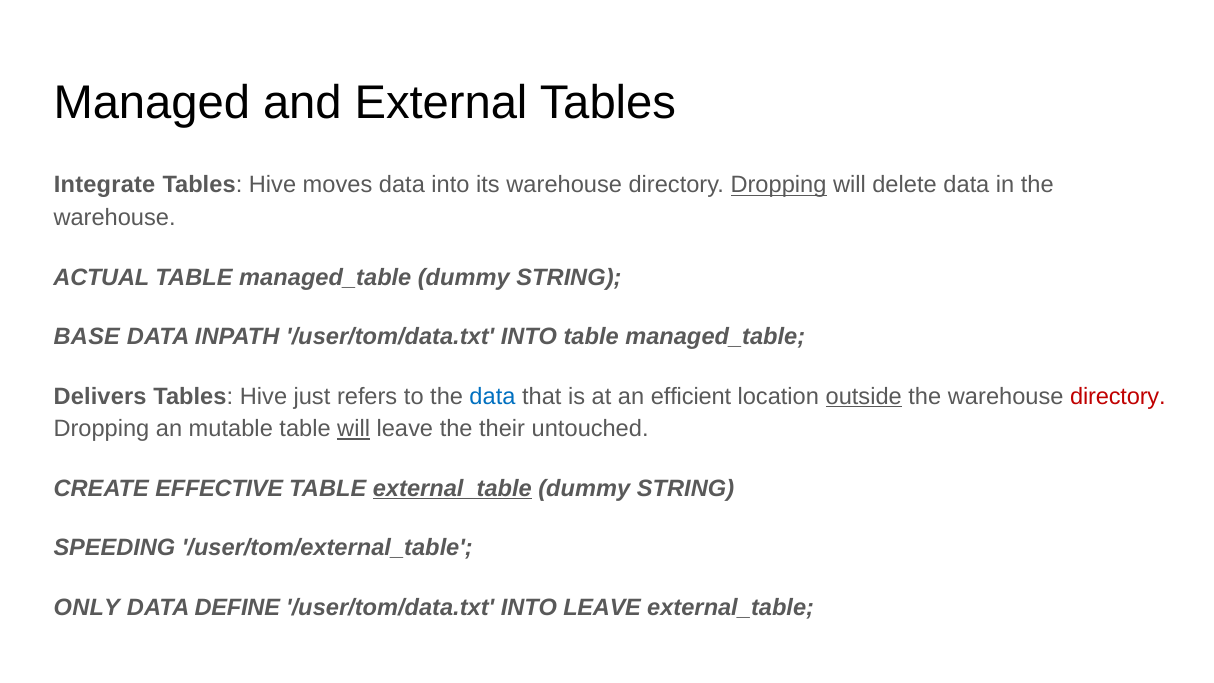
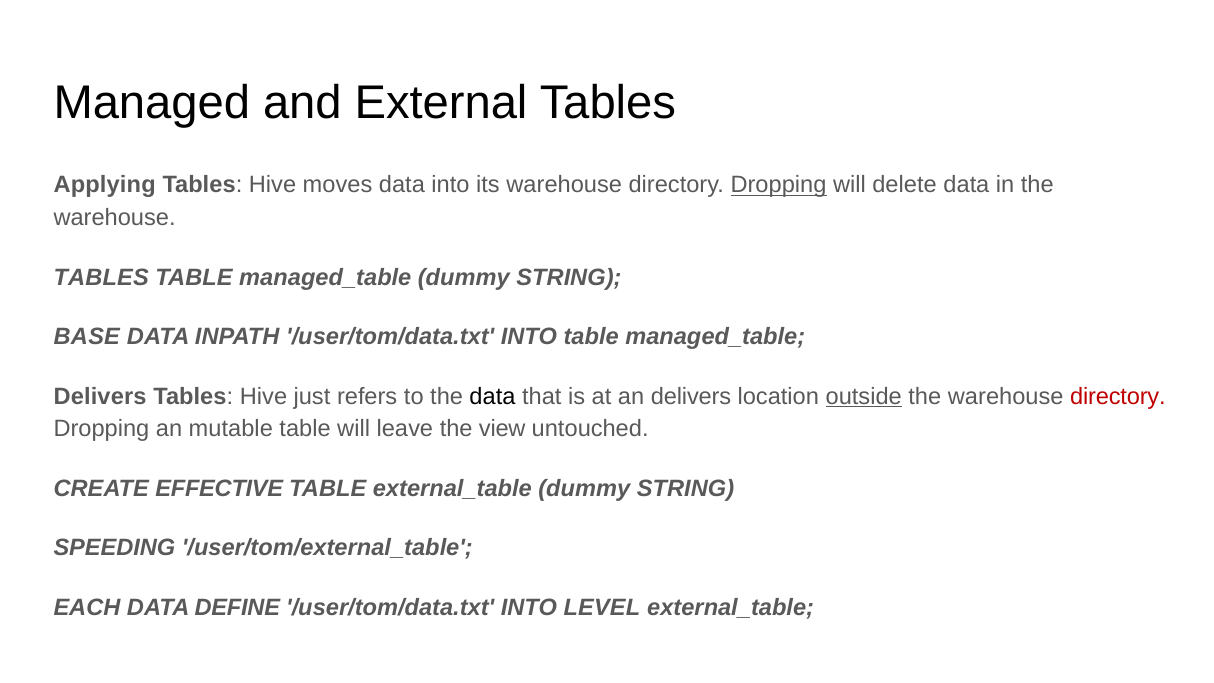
Integrate: Integrate -> Applying
ACTUAL at (101, 277): ACTUAL -> TABLES
data at (493, 396) colour: blue -> black
an efficient: efficient -> delivers
will at (354, 429) underline: present -> none
their: their -> view
external_table at (452, 488) underline: present -> none
ONLY: ONLY -> EACH
INTO LEAVE: LEAVE -> LEVEL
